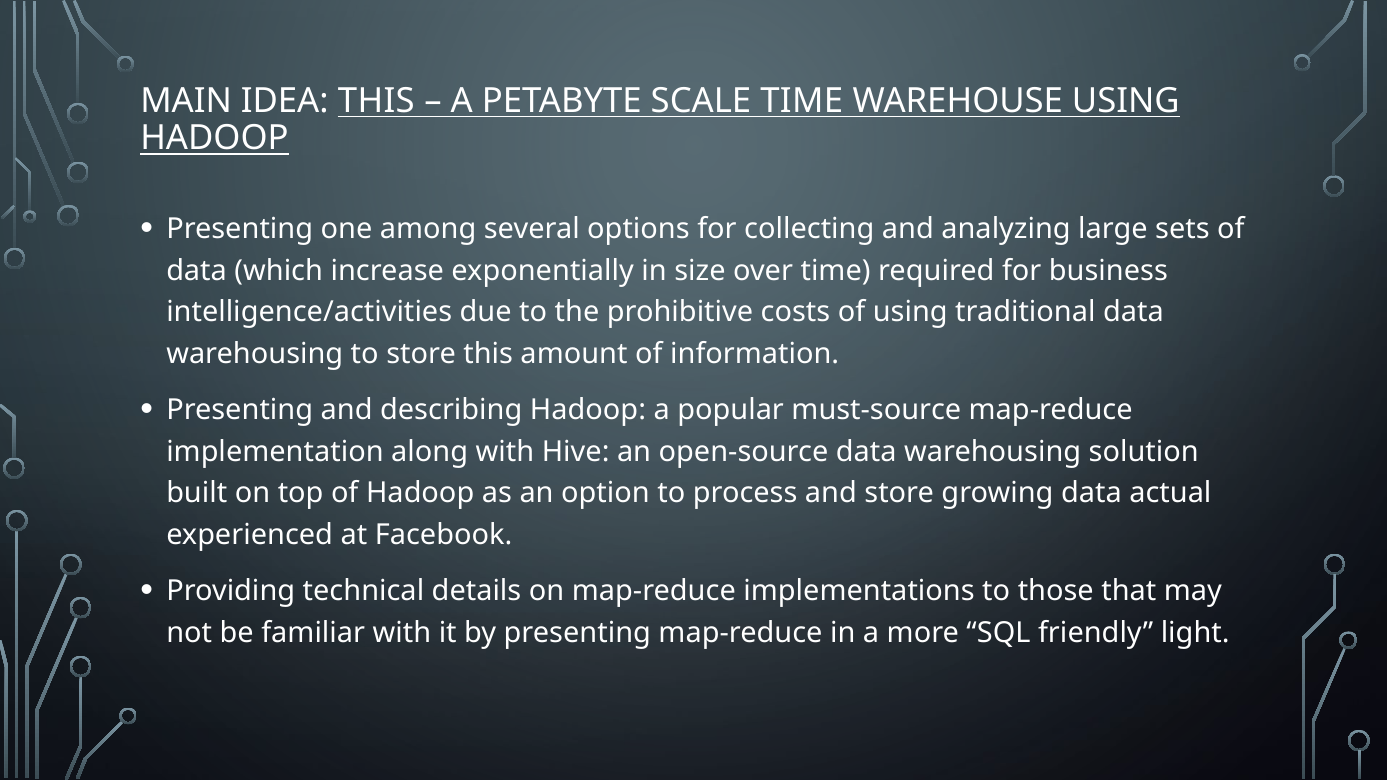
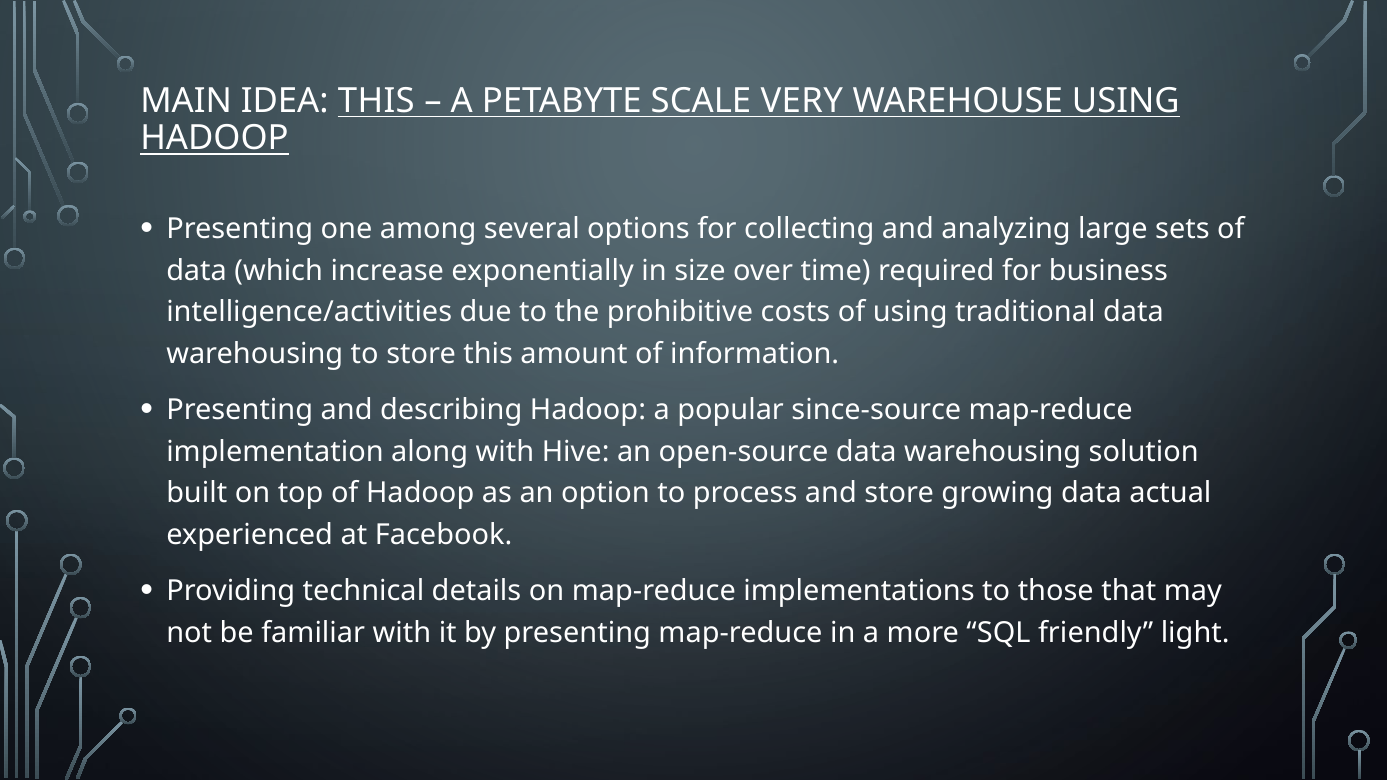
SCALE TIME: TIME -> VERY
must-source: must-source -> since-source
